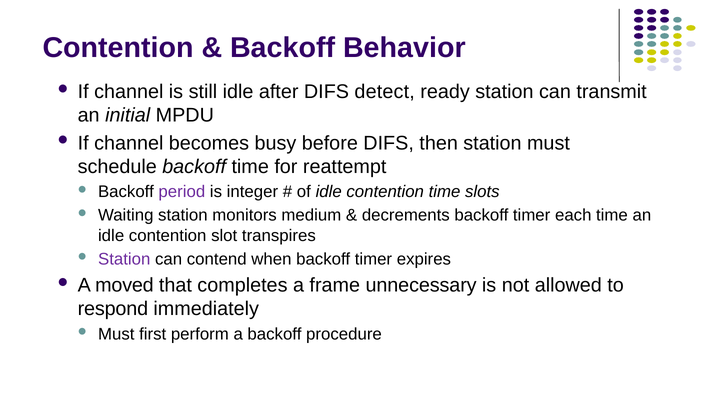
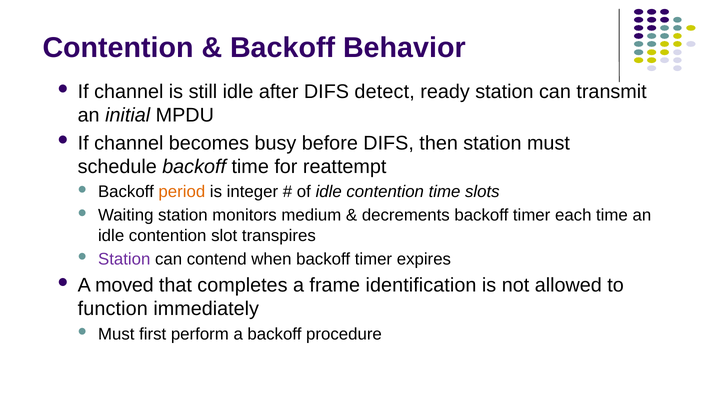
period colour: purple -> orange
unnecessary: unnecessary -> identification
respond: respond -> function
